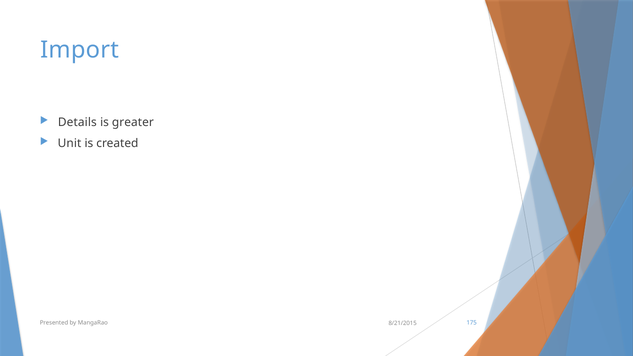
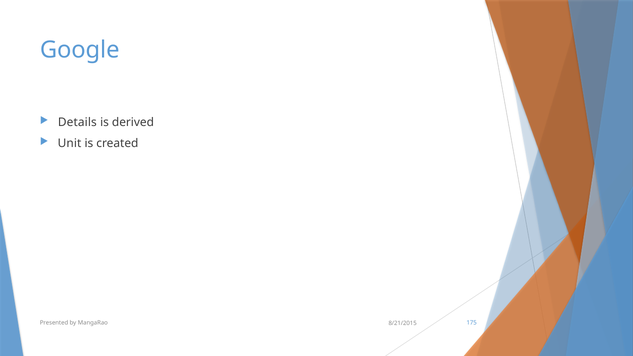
Import: Import -> Google
greater: greater -> derived
